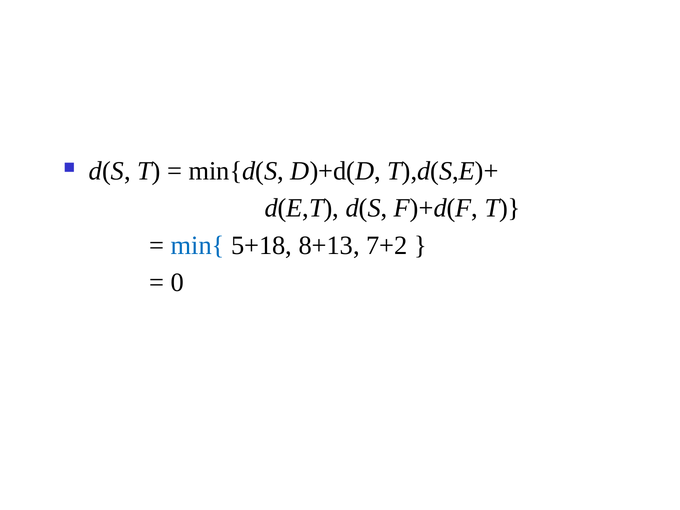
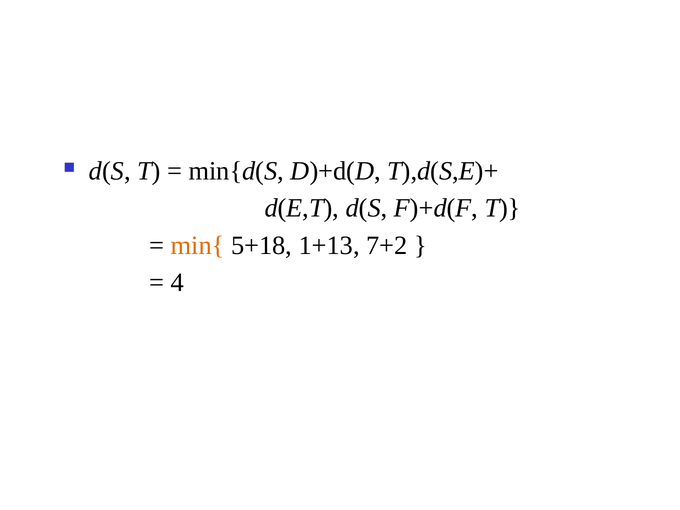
min{ colour: blue -> orange
8+13: 8+13 -> 1+13
0: 0 -> 4
